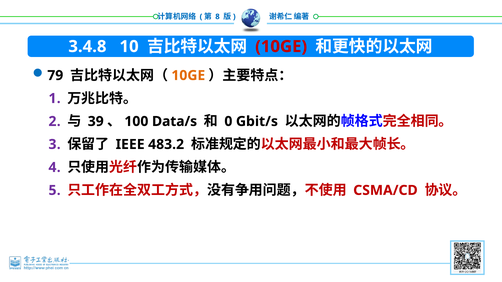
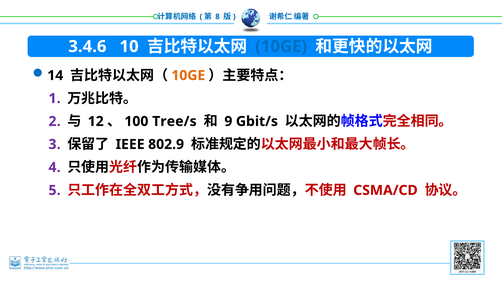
3.4.8: 3.4.8 -> 3.4.6
10GE at (281, 47) colour: red -> blue
79: 79 -> 14
39: 39 -> 12
Data/s: Data/s -> Tree/s
0: 0 -> 9
483.2: 483.2 -> 802.9
